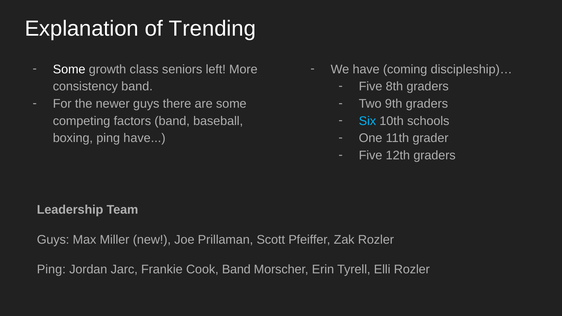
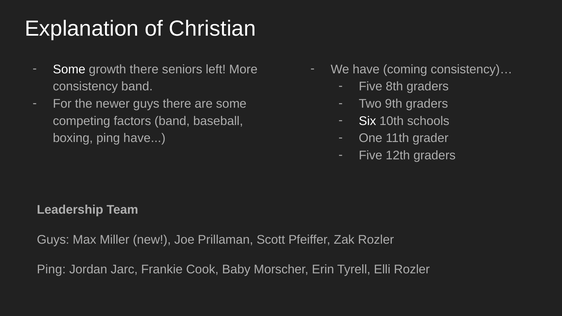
Trending: Trending -> Christian
growth class: class -> there
discipleship)…: discipleship)… -> consistency)…
Six colour: light blue -> white
Cook Band: Band -> Baby
